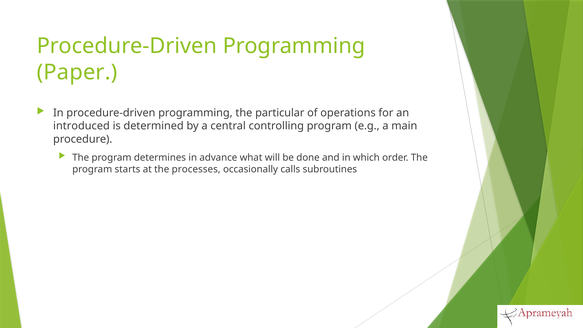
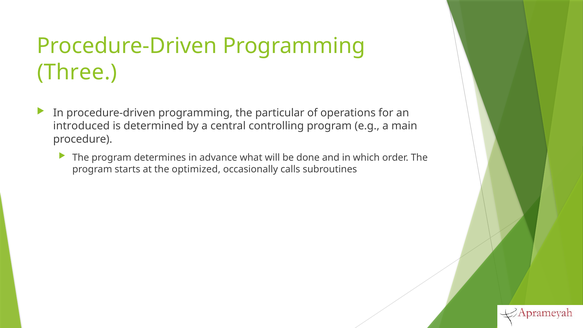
Paper: Paper -> Three
processes: processes -> optimized
